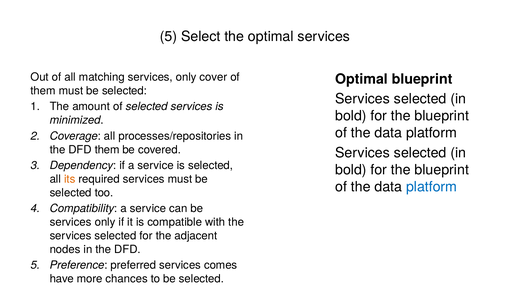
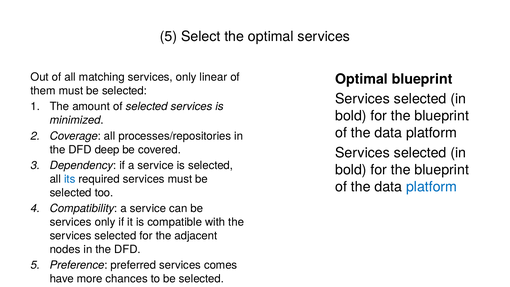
only cover: cover -> linear
DFD them: them -> deep
its colour: orange -> blue
